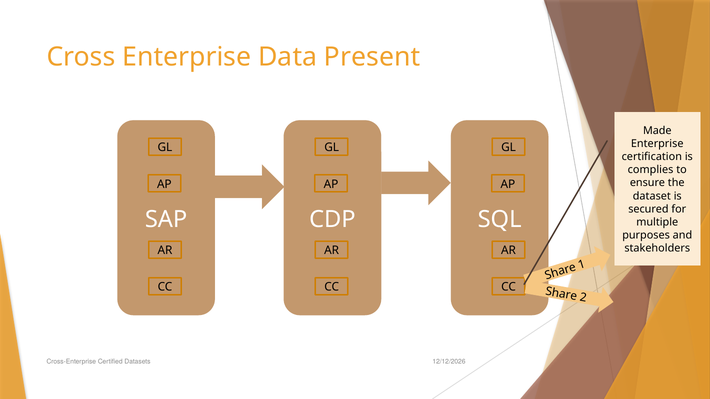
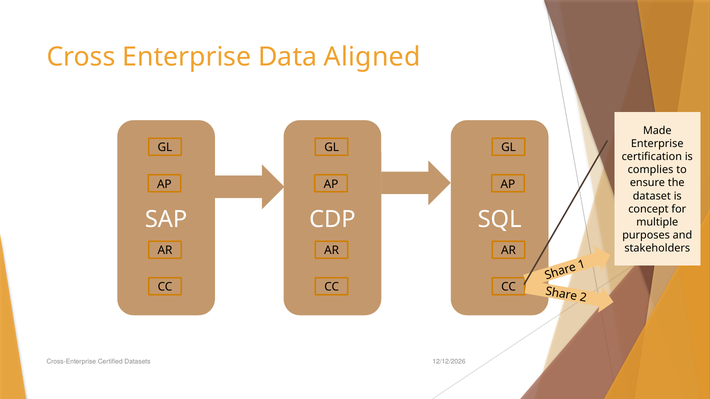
Present: Present -> Aligned
secured: secured -> concept
